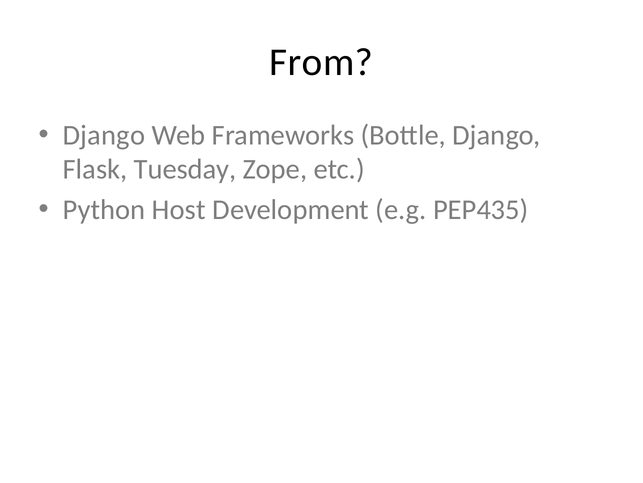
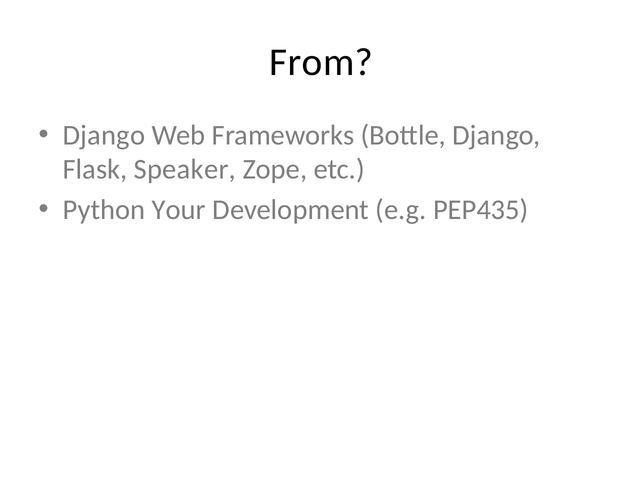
Tuesday: Tuesday -> Speaker
Host: Host -> Your
